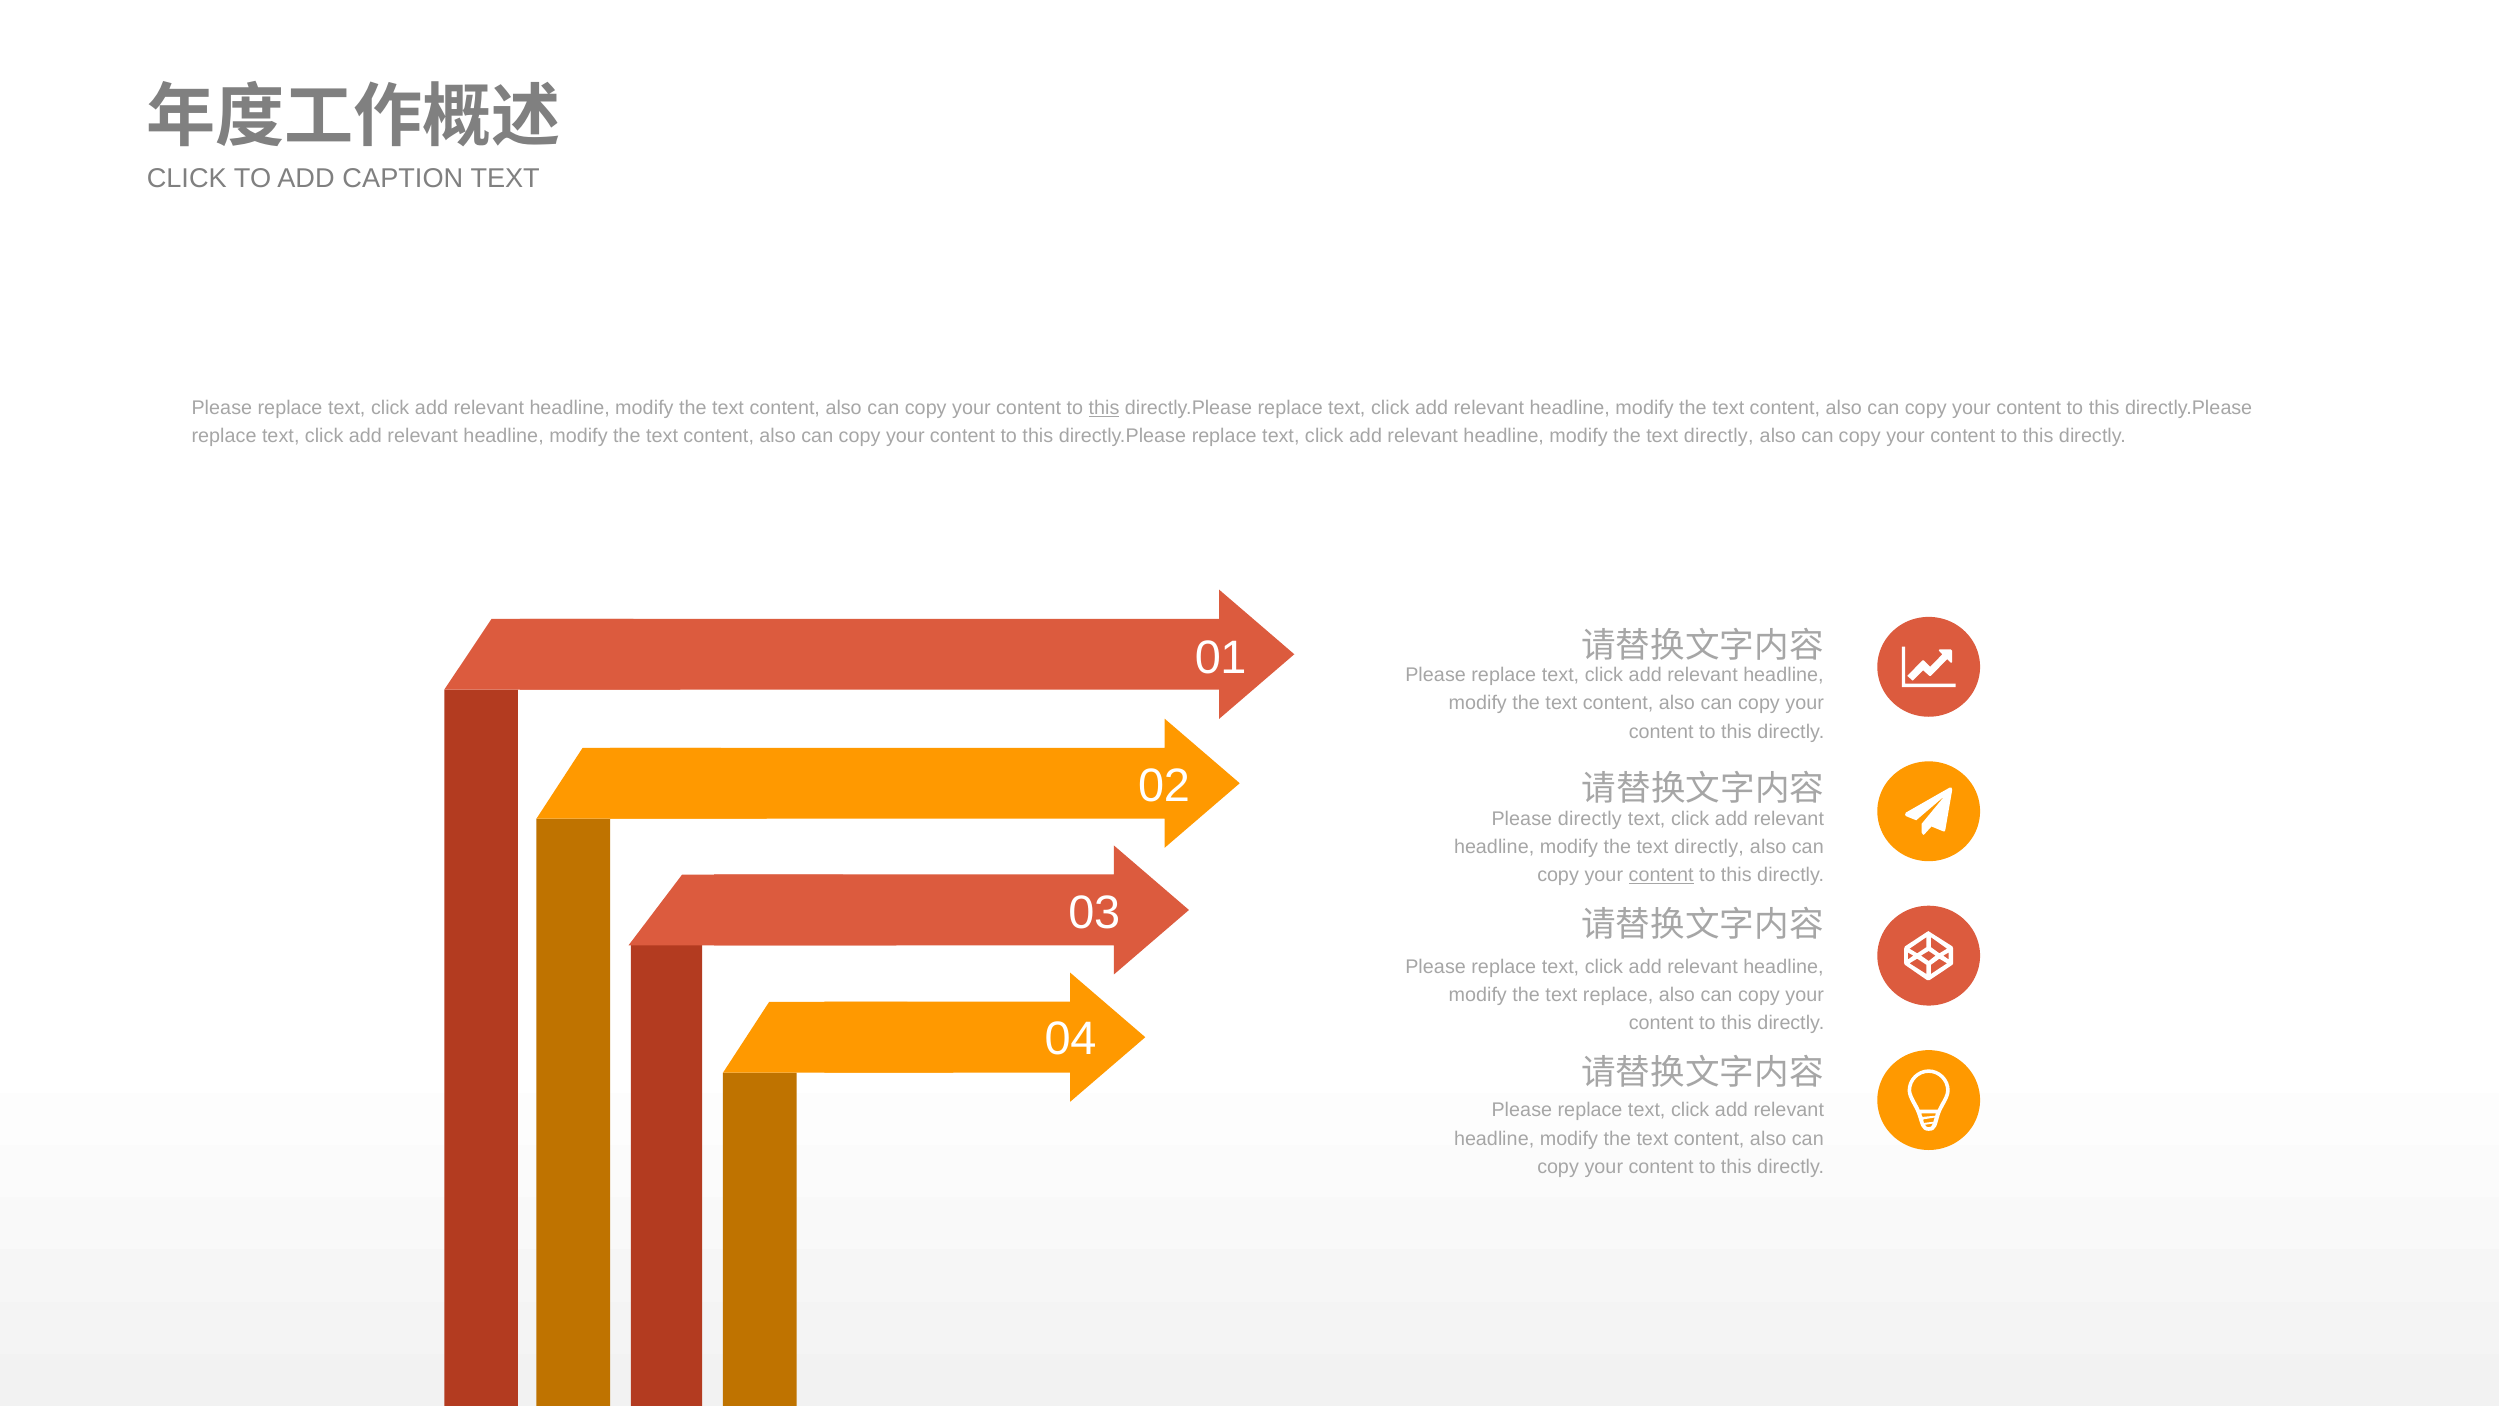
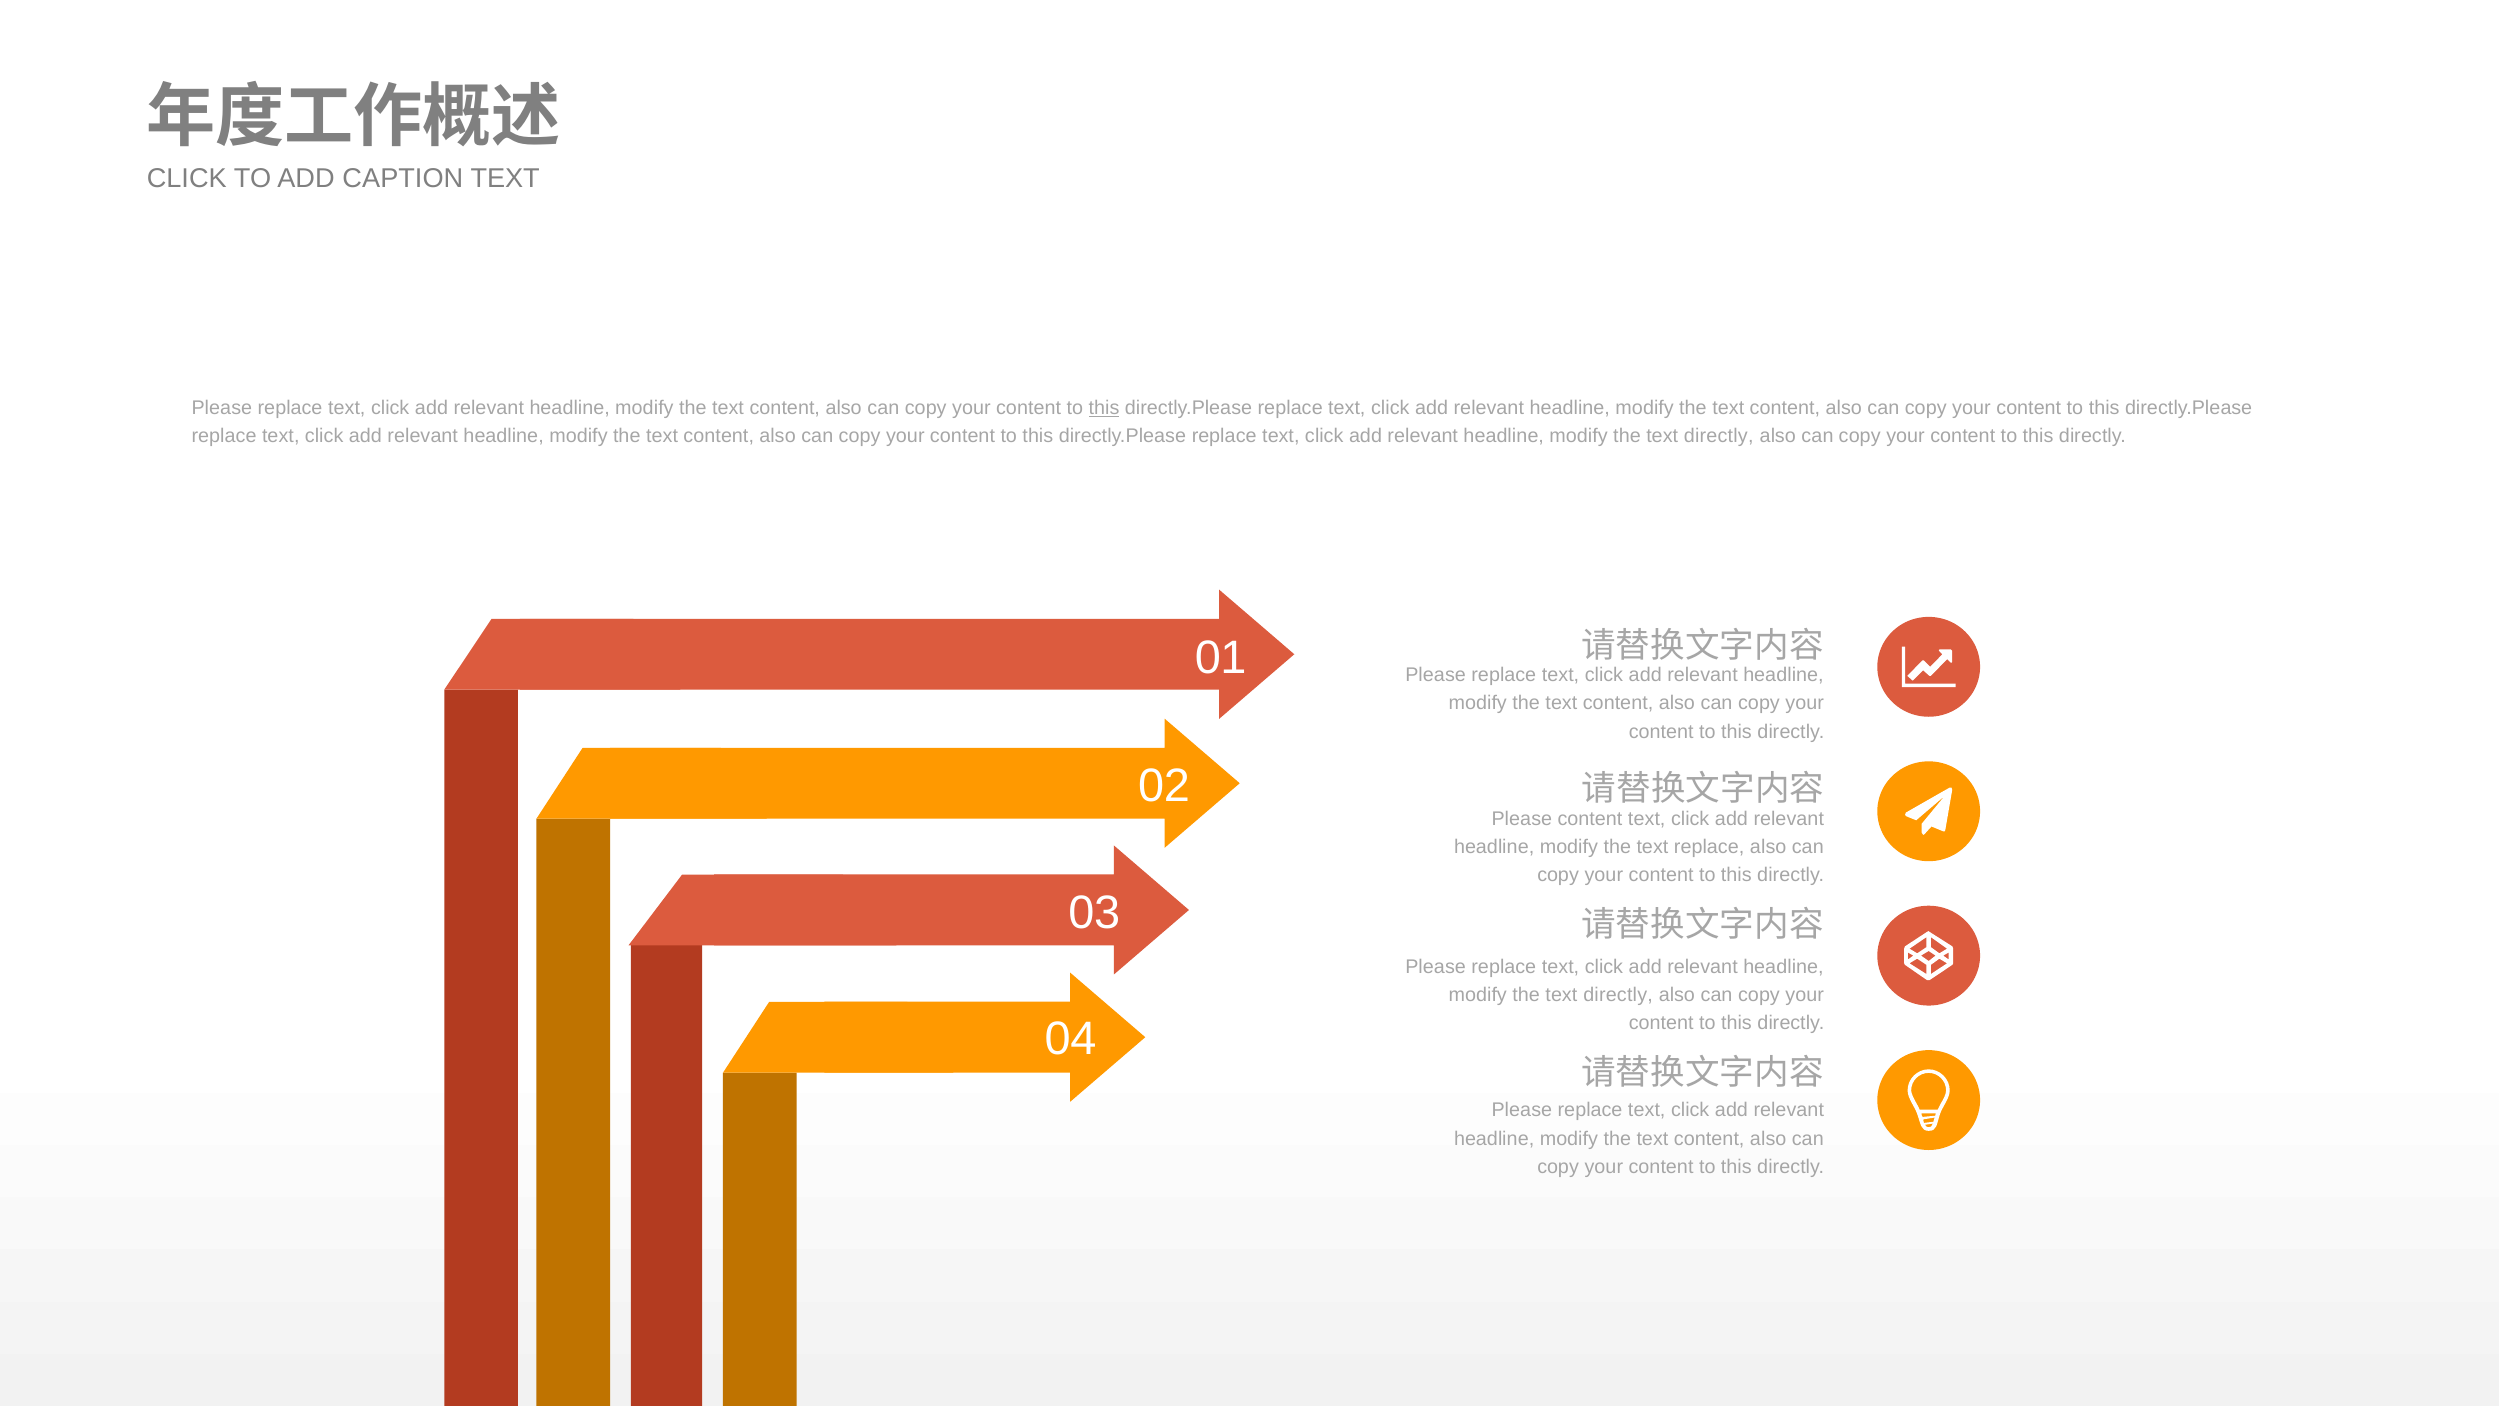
Please directly: directly -> content
directly at (1709, 847): directly -> replace
content at (1661, 875) underline: present -> none
replace at (1618, 995): replace -> directly
